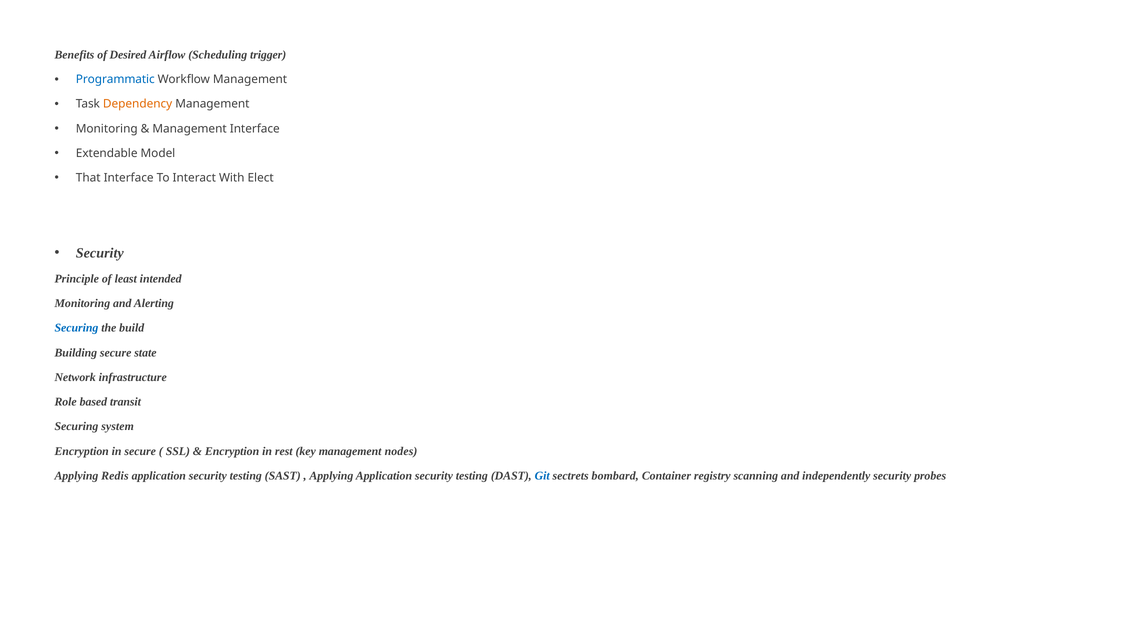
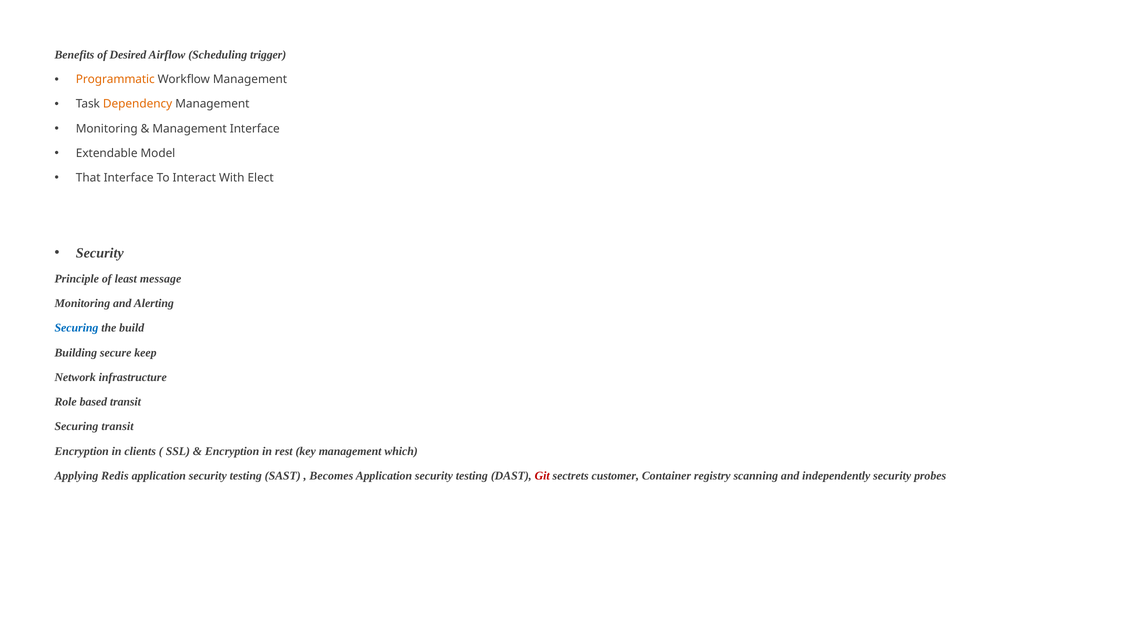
Programmatic colour: blue -> orange
intended: intended -> message
state: state -> keep
Securing system: system -> transit
in secure: secure -> clients
nodes: nodes -> which
Applying at (331, 476): Applying -> Becomes
Git colour: blue -> red
bombard: bombard -> customer
